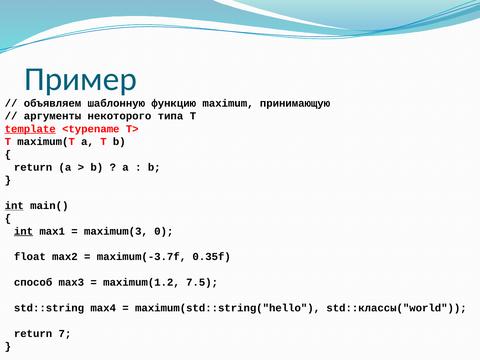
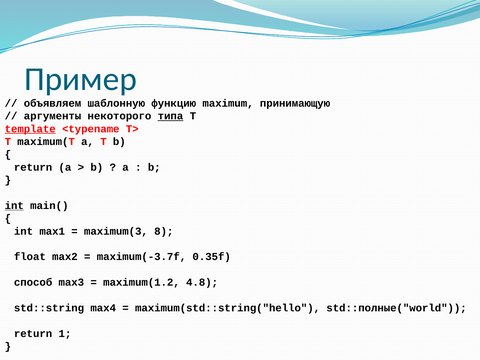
типа underline: none -> present
int at (24, 231) underline: present -> none
0: 0 -> 8
7.5: 7.5 -> 4.8
std::классы("world: std::классы("world -> std::полные("world
7: 7 -> 1
